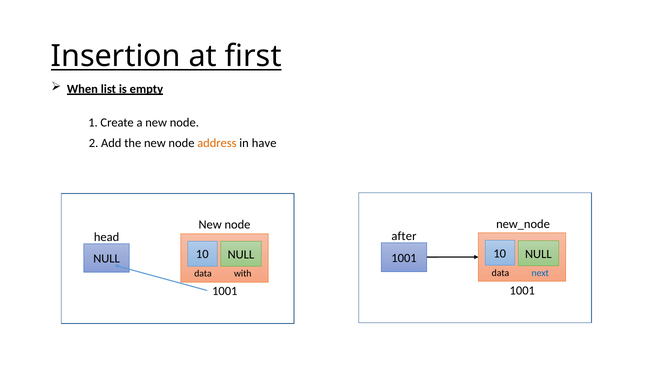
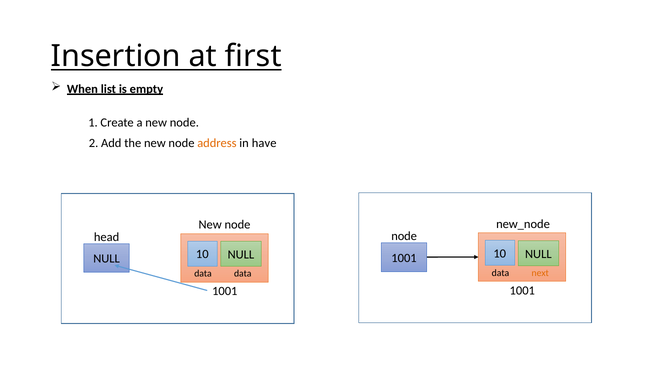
after at (404, 236): after -> node
next colour: blue -> orange
data with: with -> data
